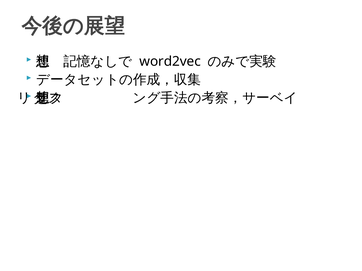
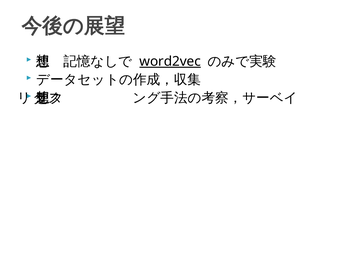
word2vec underline: none -> present
